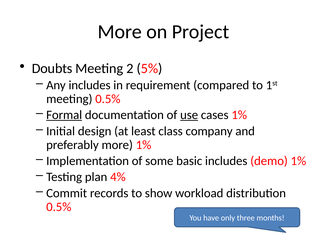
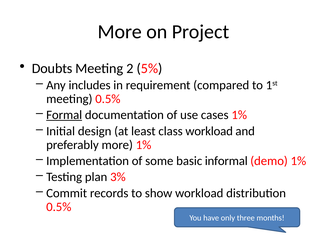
use underline: present -> none
class company: company -> workload
basic includes: includes -> informal
4%: 4% -> 3%
